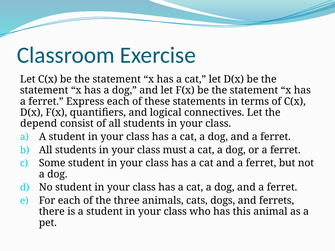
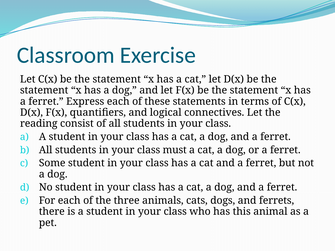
depend: depend -> reading
